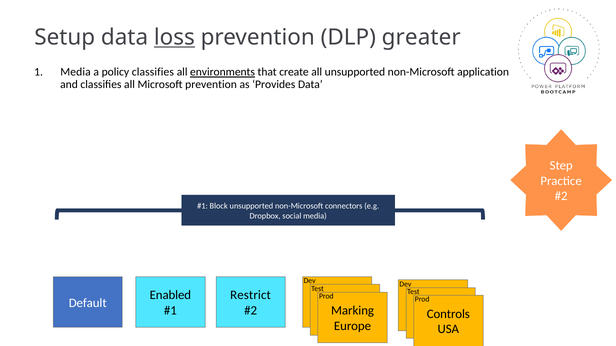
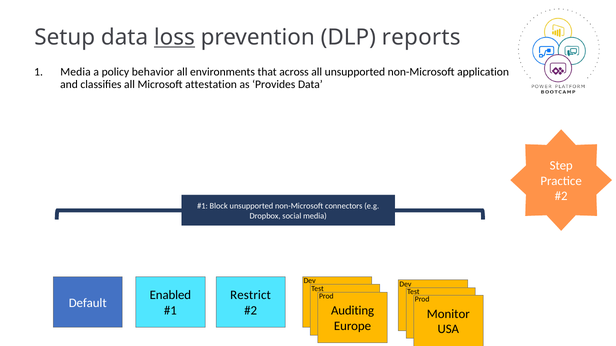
greater: greater -> reports
policy classifies: classifies -> behavior
environments underline: present -> none
create: create -> across
Microsoft prevention: prevention -> attestation
Marking: Marking -> Auditing
Controls: Controls -> Monitor
